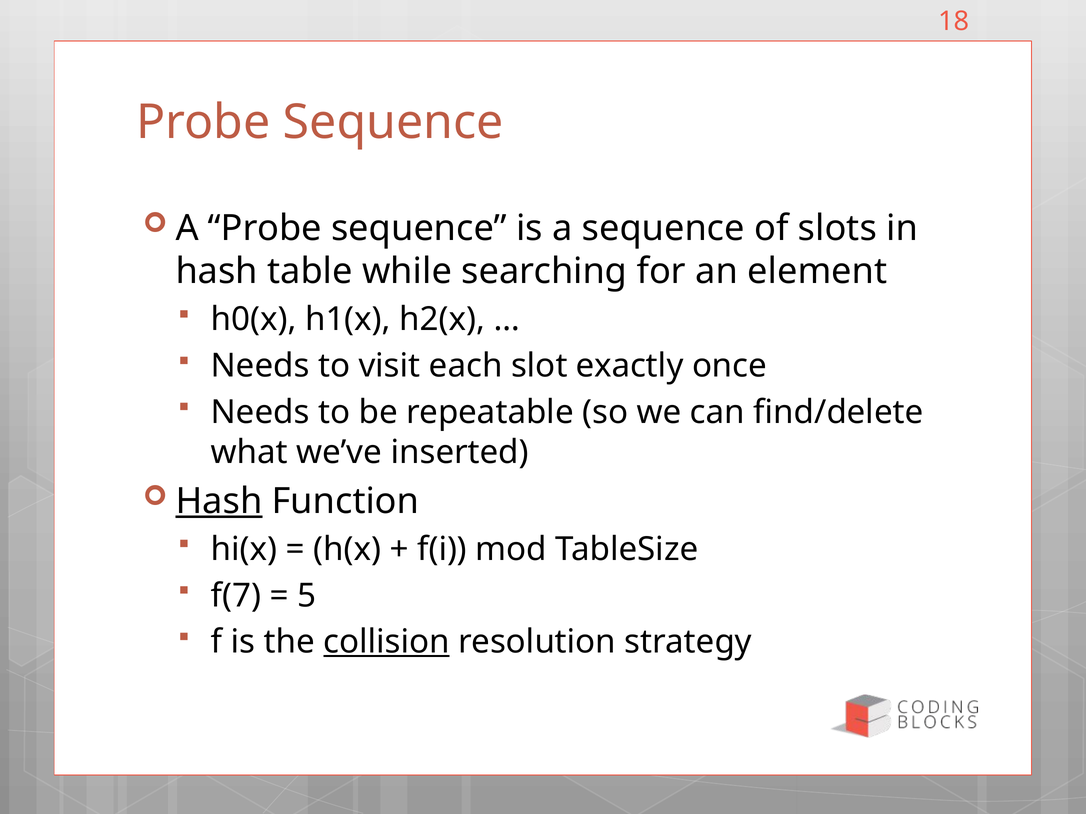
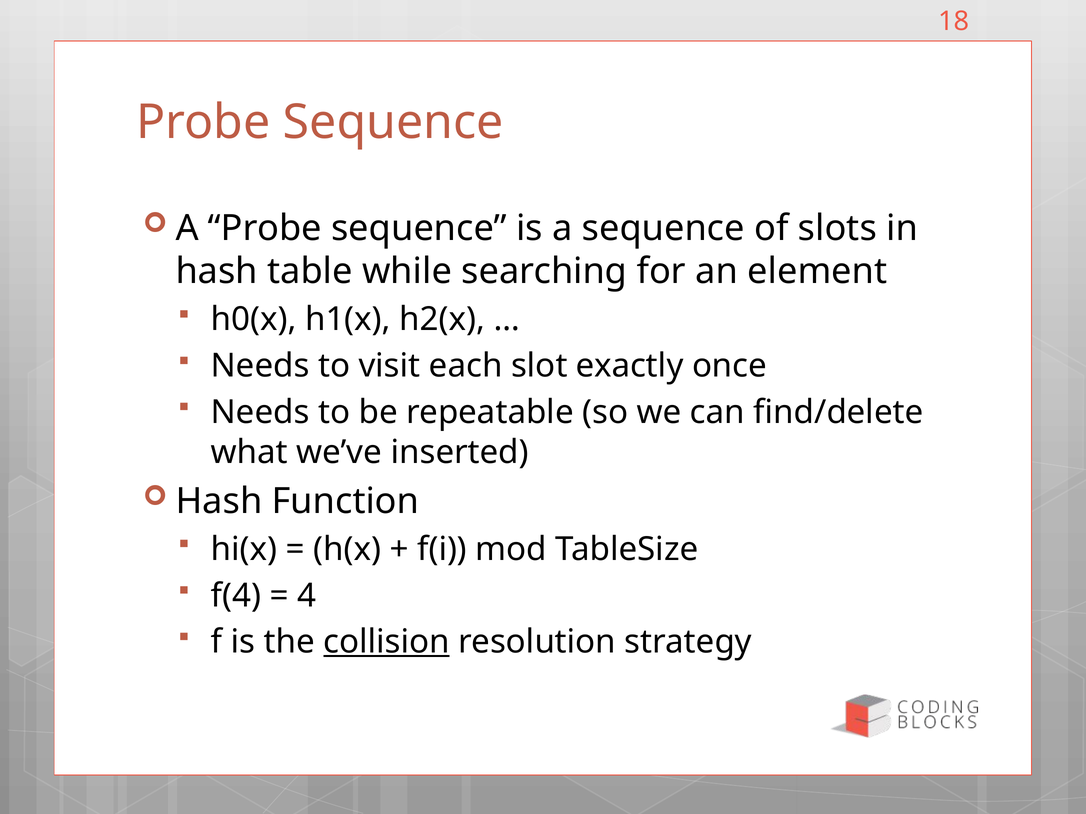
Hash at (219, 501) underline: present -> none
f(7: f(7 -> f(4
5: 5 -> 4
